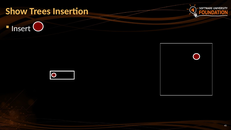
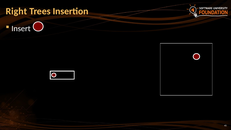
Show: Show -> Right
